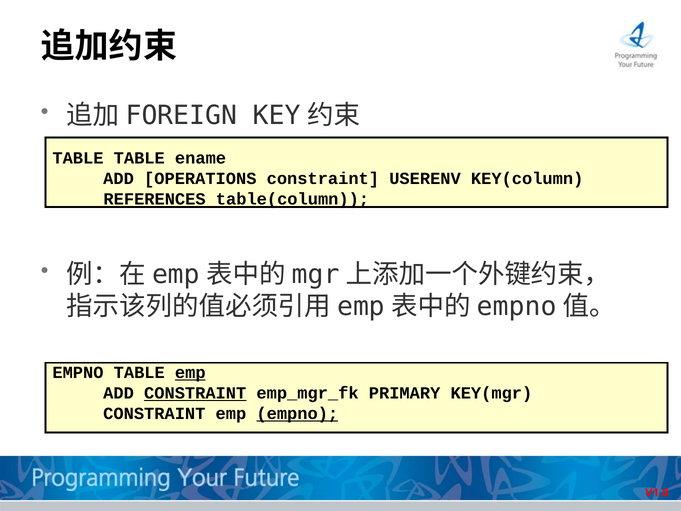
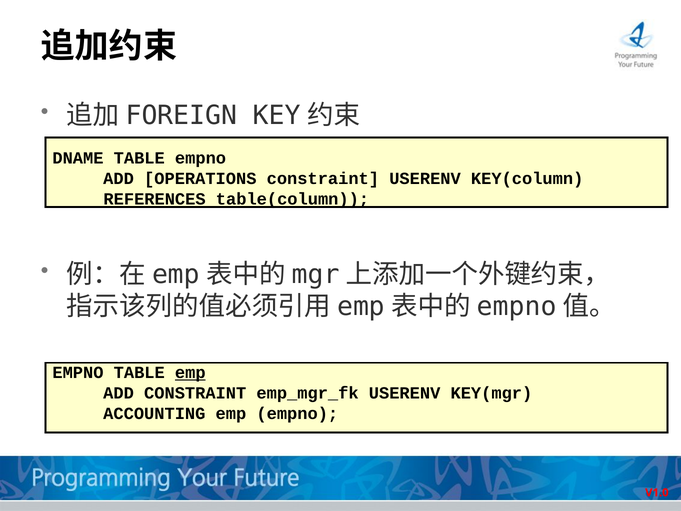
TABLE at (78, 158): TABLE -> DNAME
TABLE ename: ename -> empno
CONSTRAINT at (195, 393) underline: present -> none
emp_mgr_fk PRIMARY: PRIMARY -> USERENV
CONSTRAINT at (154, 414): CONSTRAINT -> ACCOUNTING
empno at (297, 414) underline: present -> none
